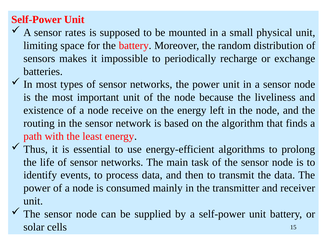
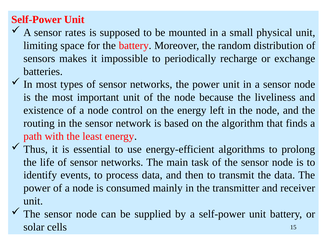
receive: receive -> control
